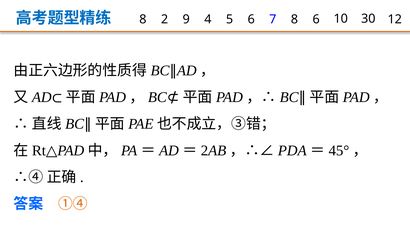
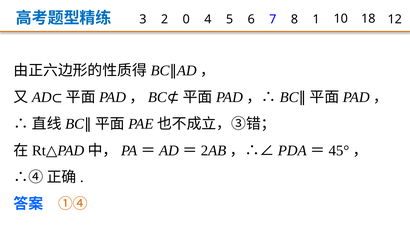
8 at (143, 19): 8 -> 3
9: 9 -> 0
8 6: 6 -> 1
30: 30 -> 18
